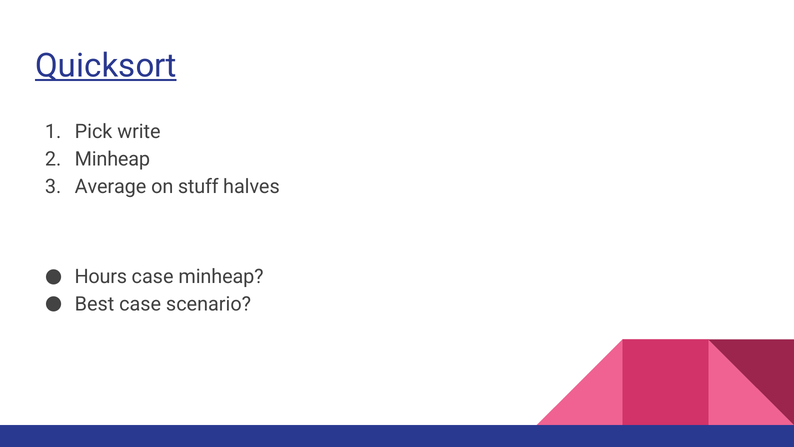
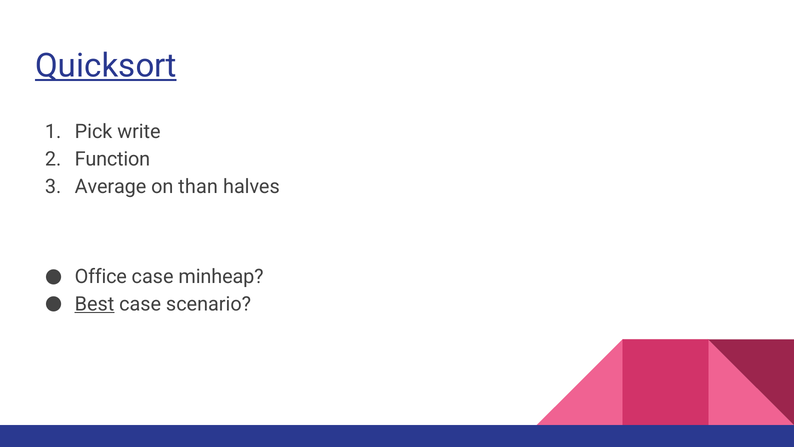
Minheap at (112, 159): Minheap -> Function
stuff: stuff -> than
Hours: Hours -> Office
Best underline: none -> present
